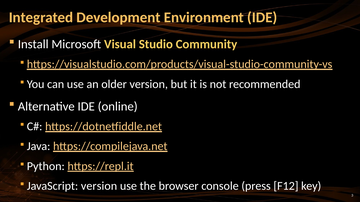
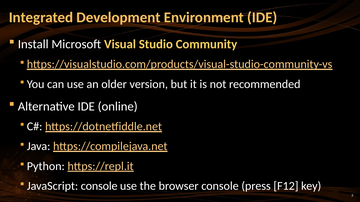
JavaScript version: version -> console
